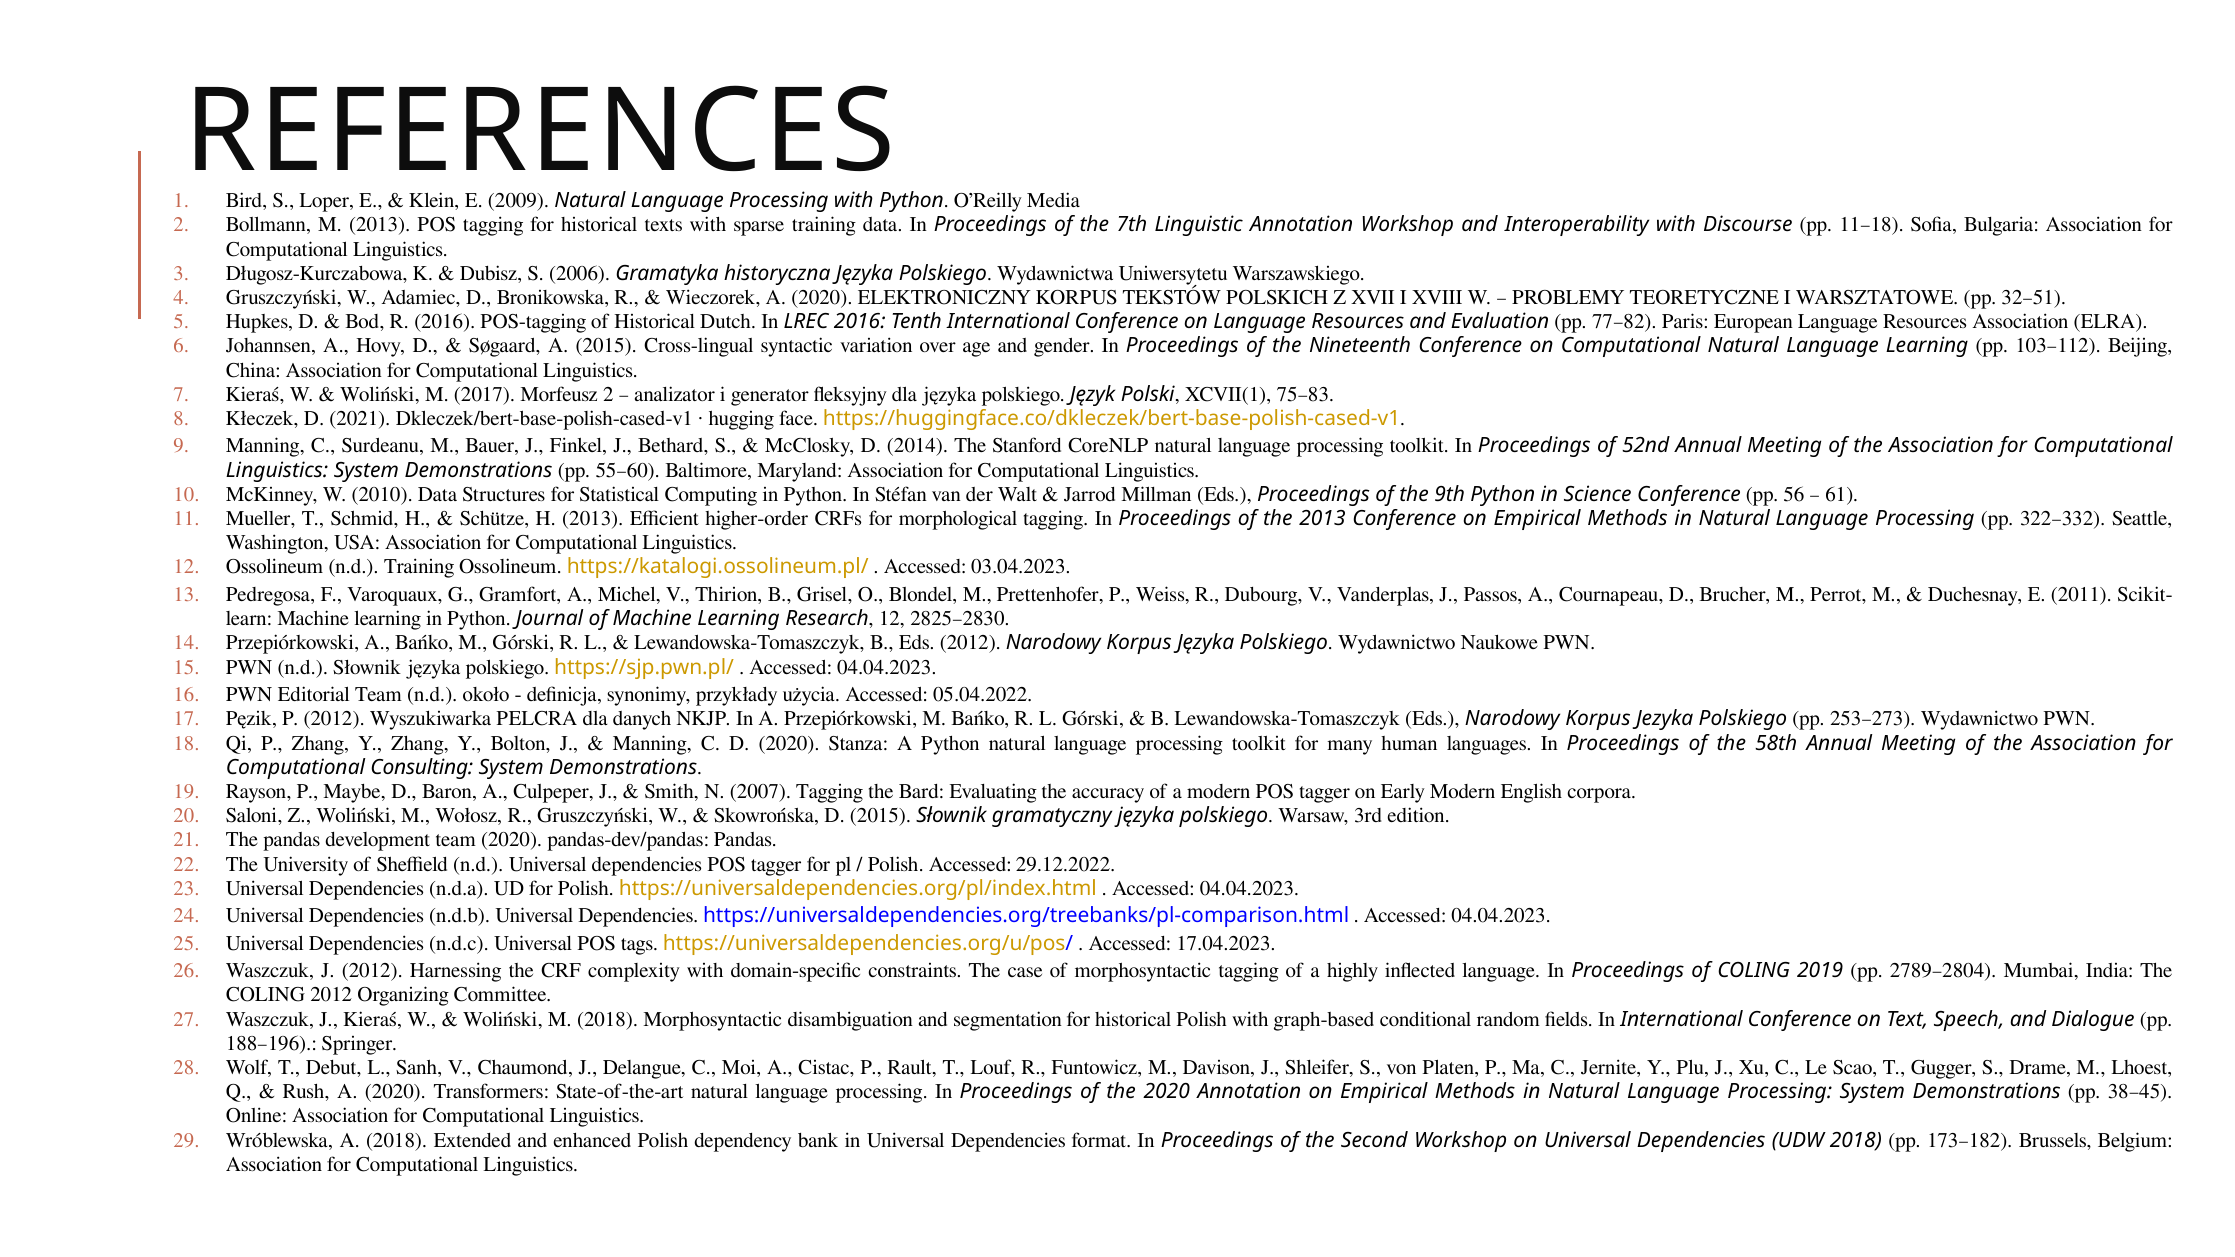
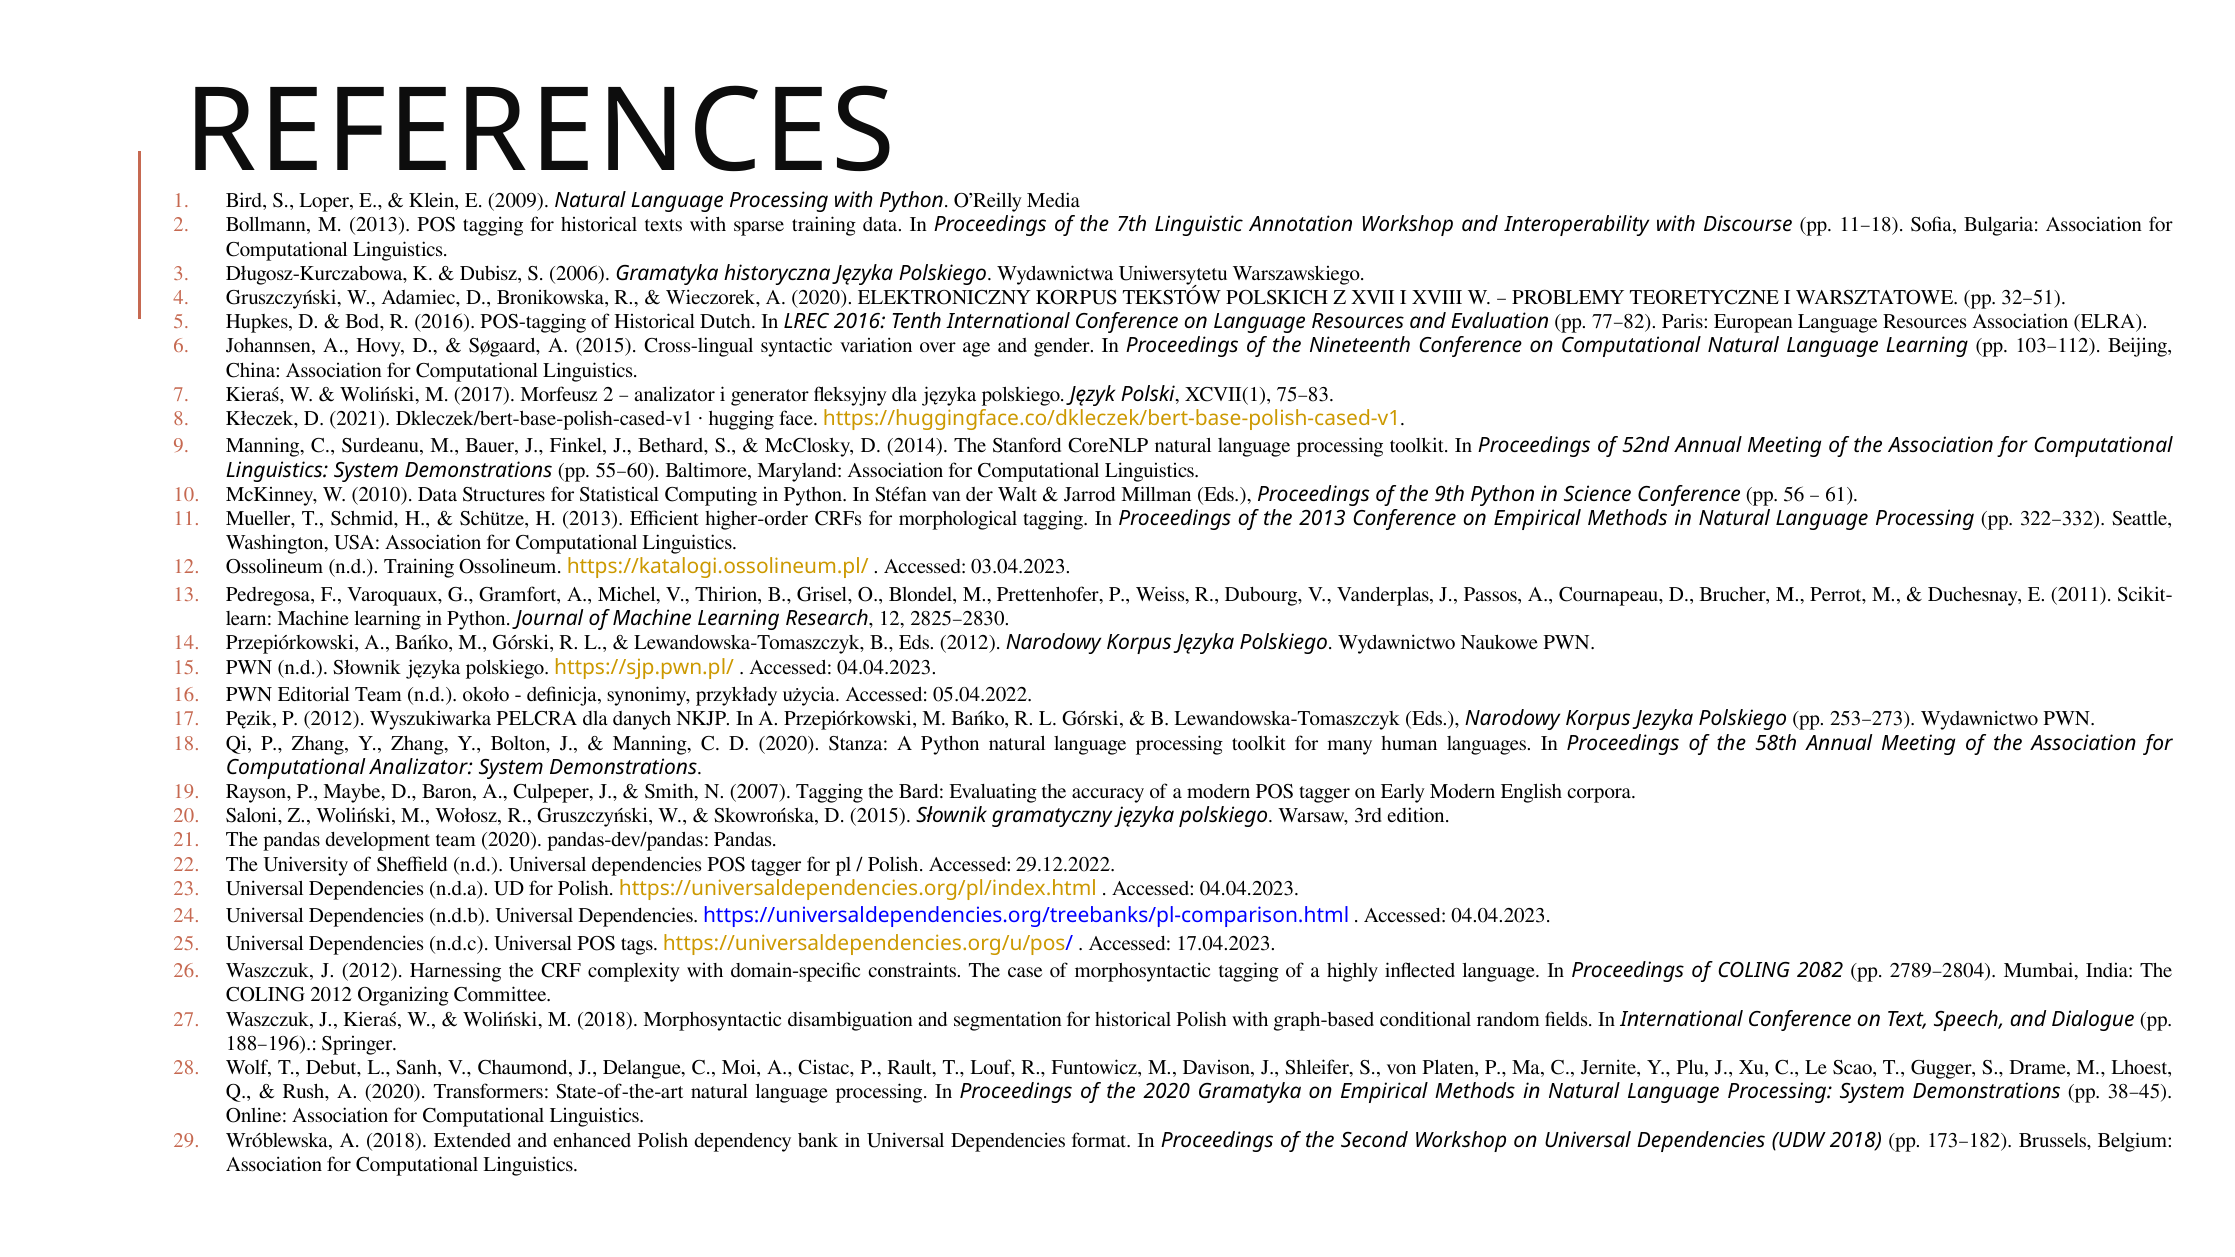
Computational Consulting: Consulting -> Analizator
2019: 2019 -> 2082
2020 Annotation: Annotation -> Gramatyka
